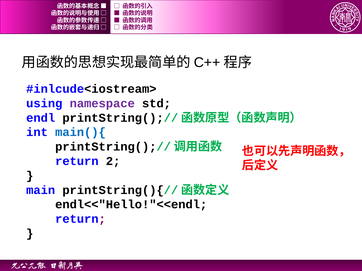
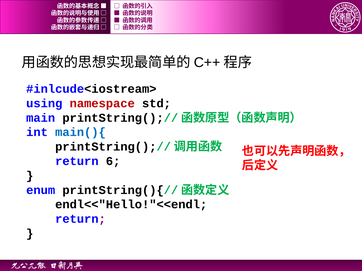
namespace colour: purple -> red
endl: endl -> main
2: 2 -> 6
main: main -> enum
